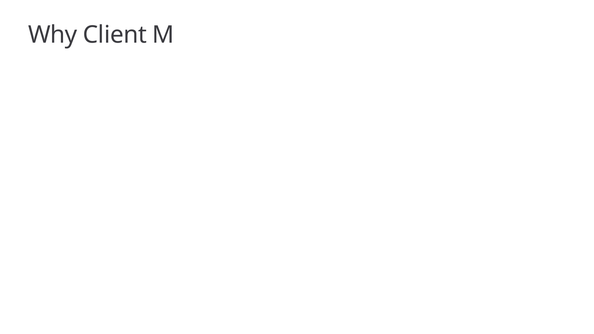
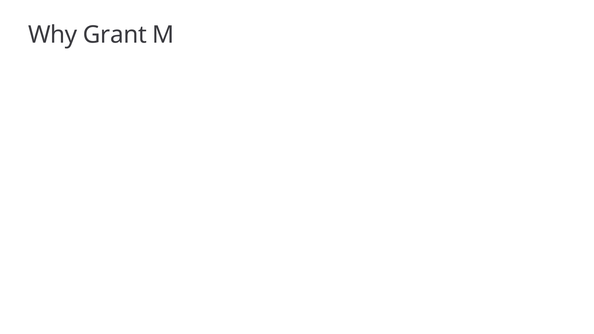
Client: Client -> Grant
